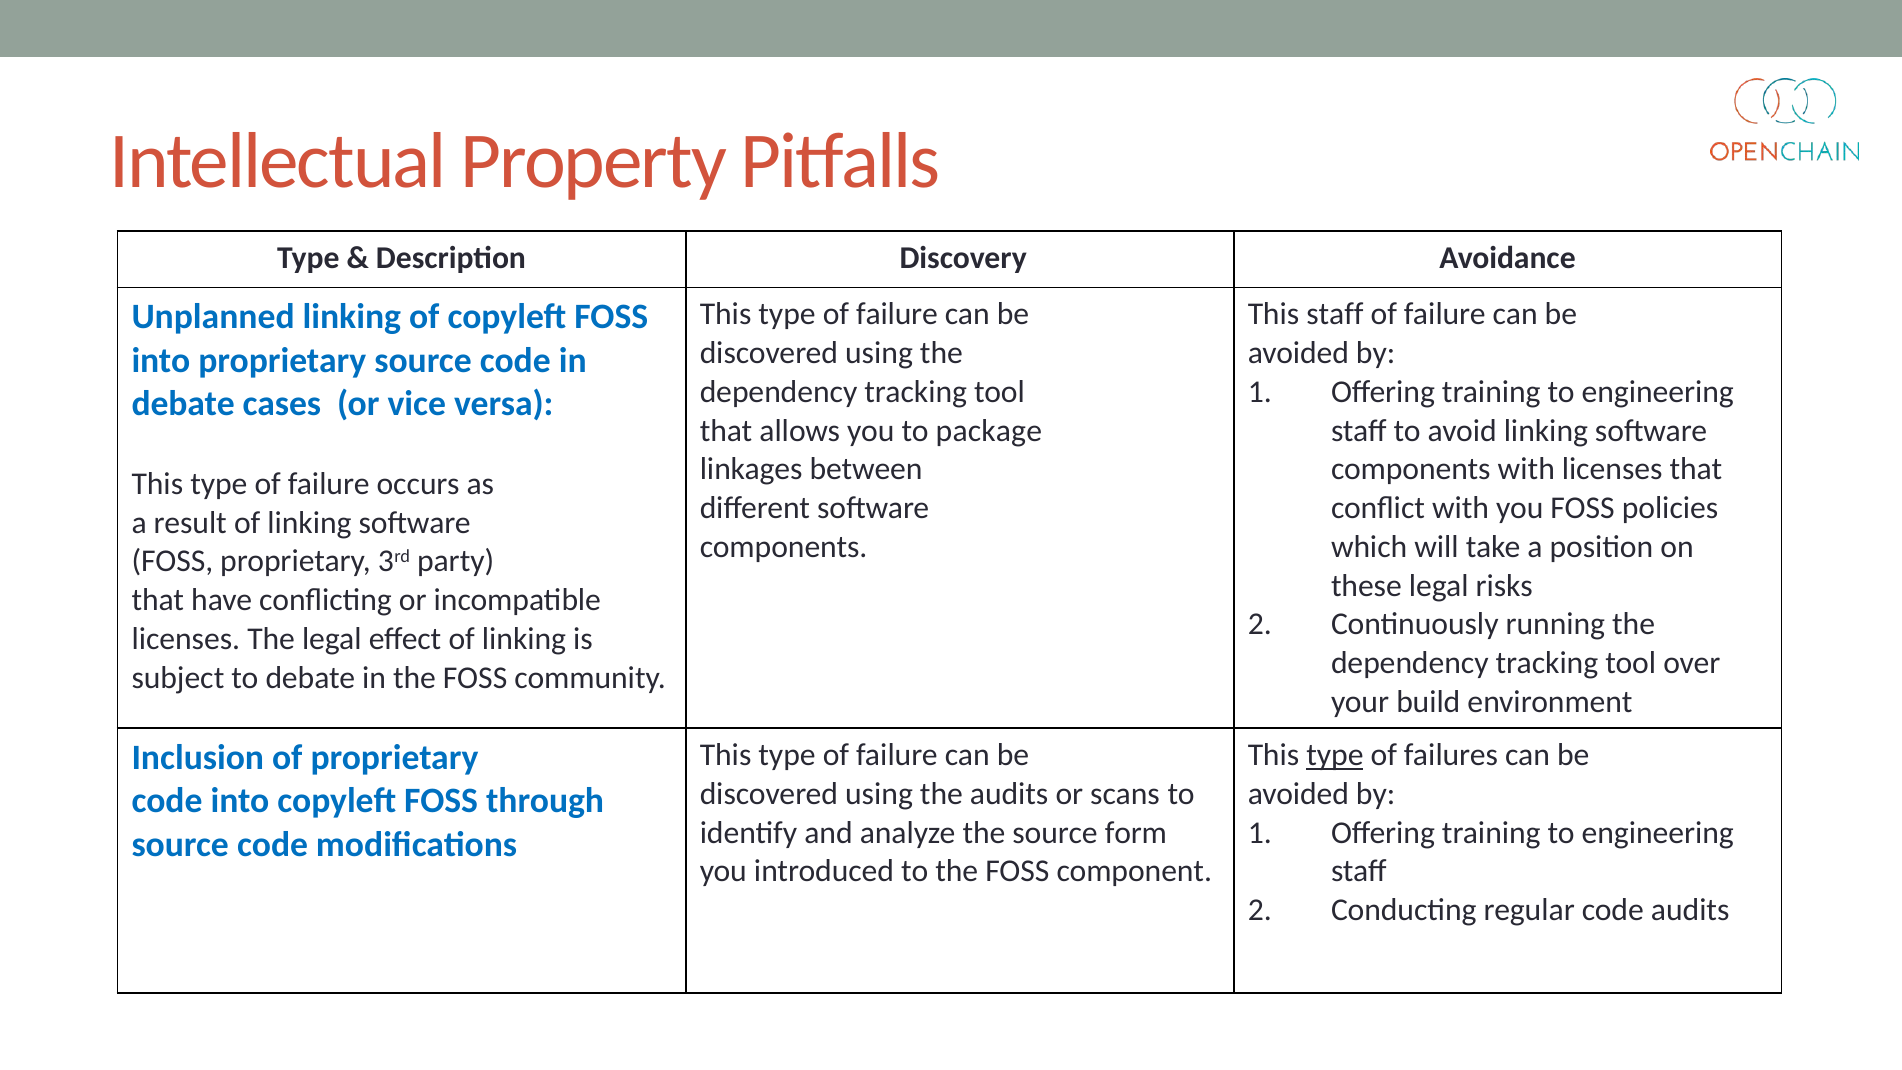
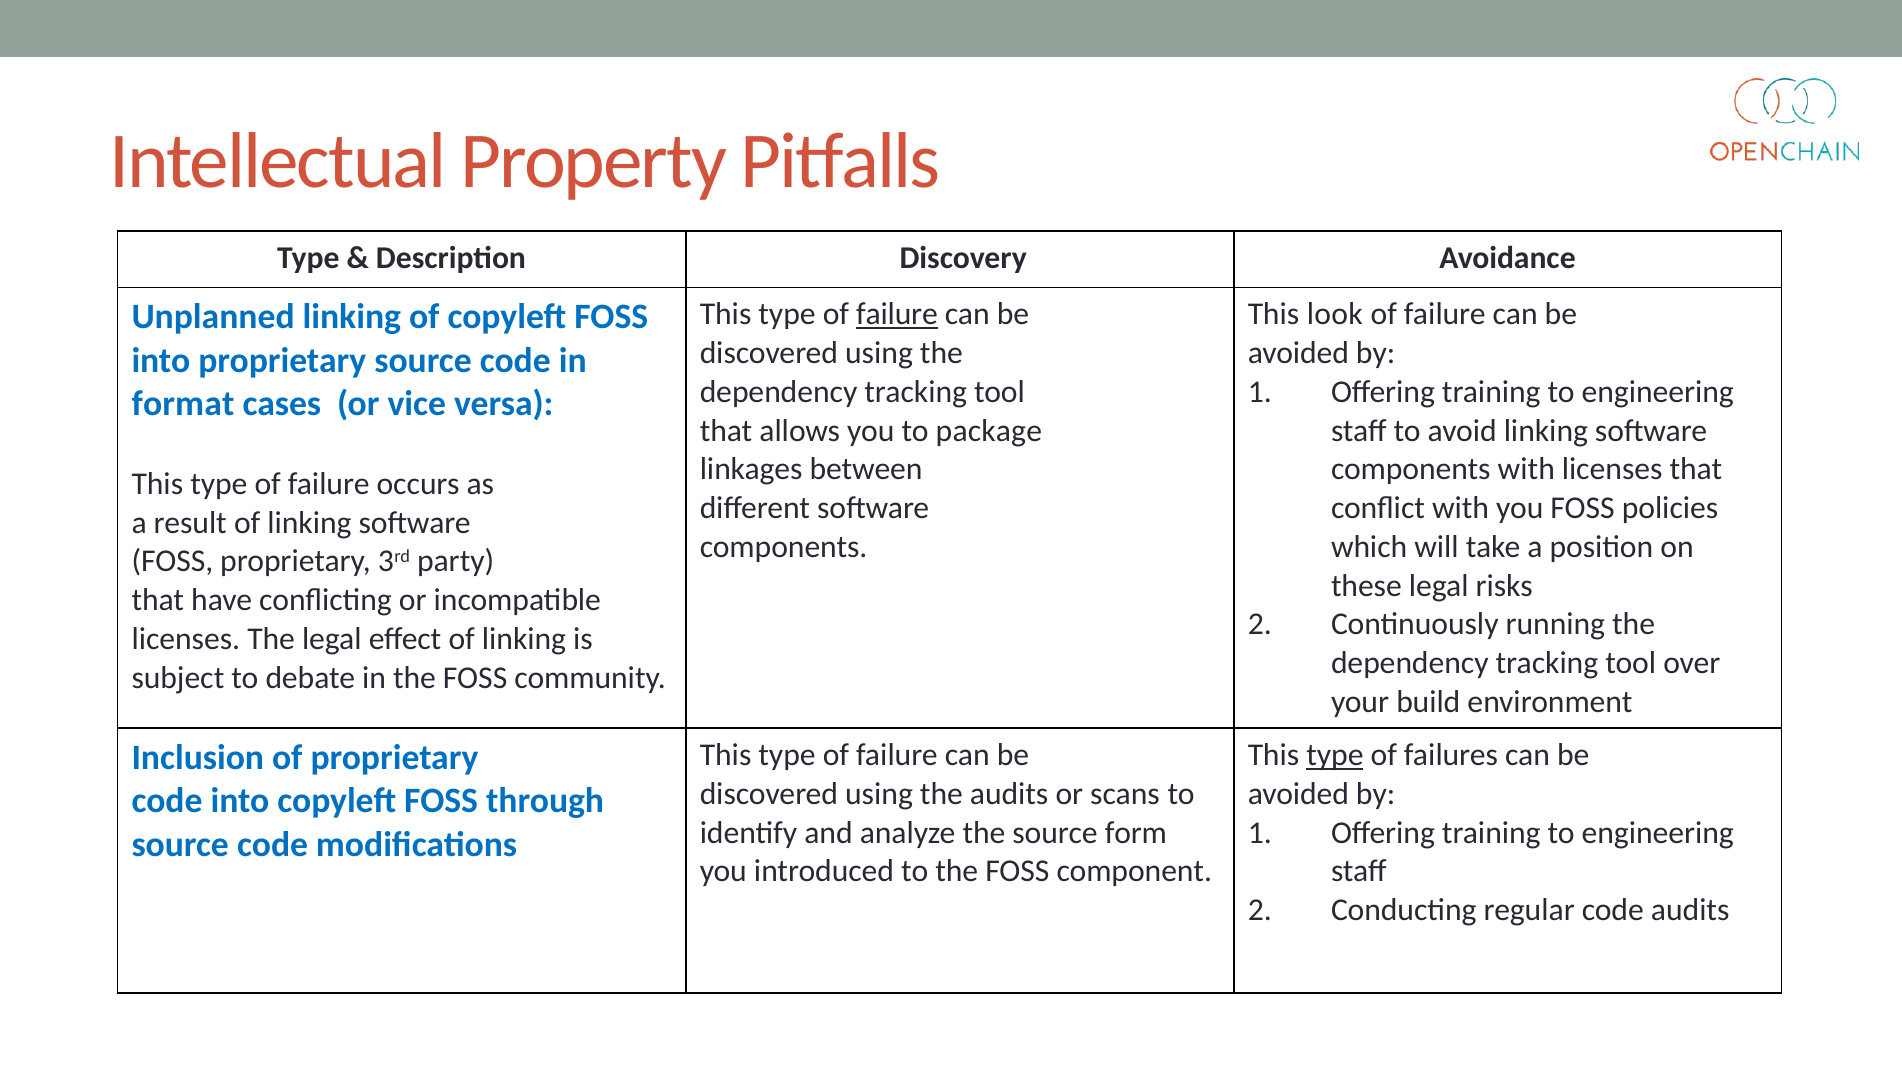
failure at (897, 314) underline: none -> present
This staff: staff -> look
debate at (183, 404): debate -> format
